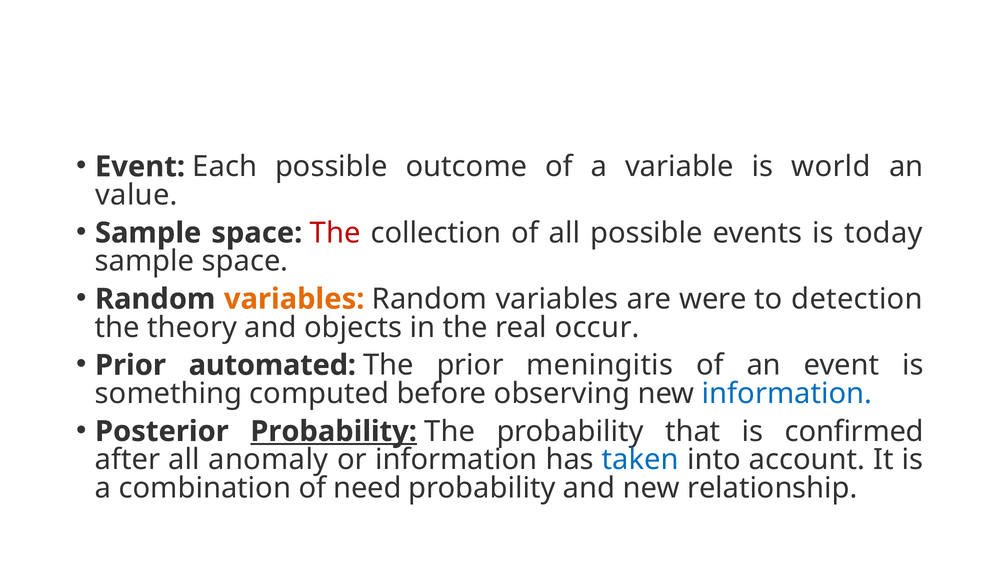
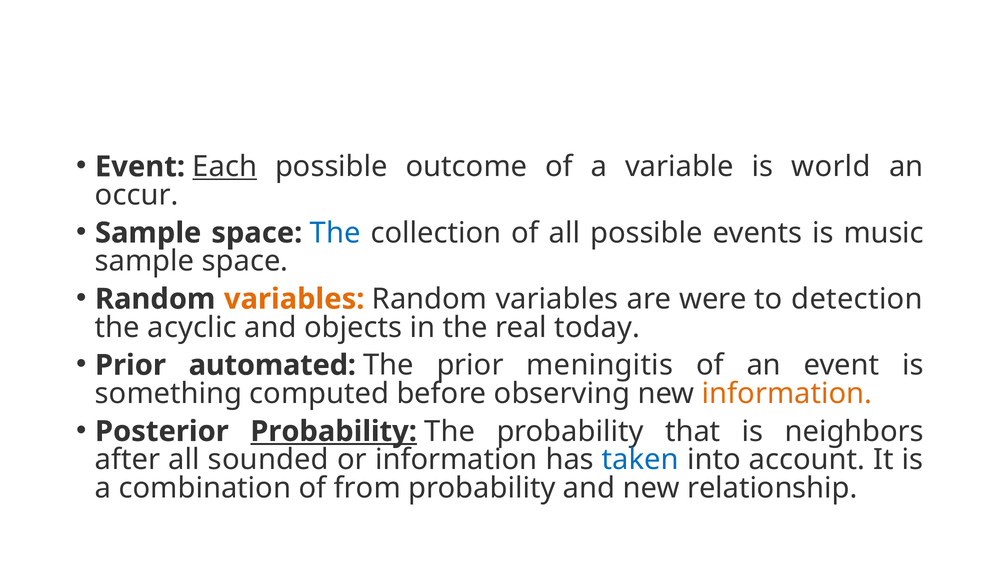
Each underline: none -> present
value: value -> occur
The at (335, 233) colour: red -> blue
today: today -> music
theory: theory -> acyclic
occur: occur -> today
information at (787, 393) colour: blue -> orange
confirmed: confirmed -> neighbors
anomaly: anomaly -> sounded
need: need -> from
